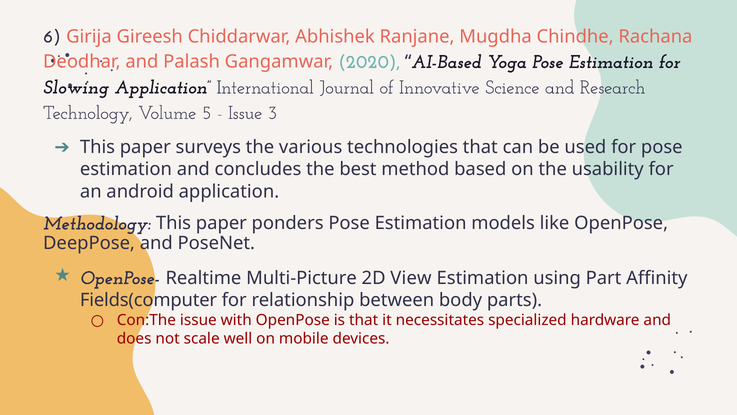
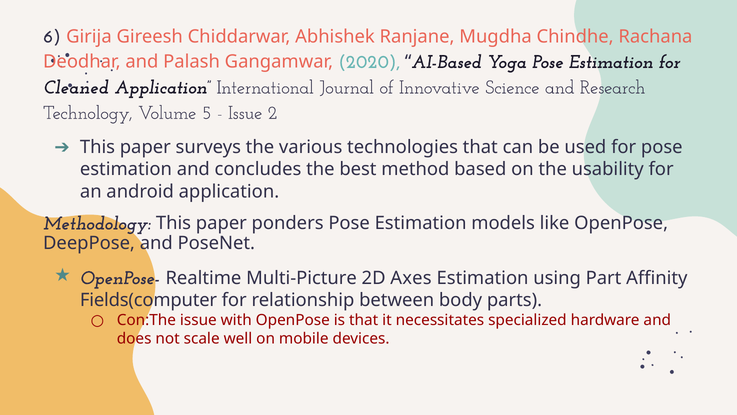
Slowing: Slowing -> Cleaned
3: 3 -> 2
View: View -> Axes
